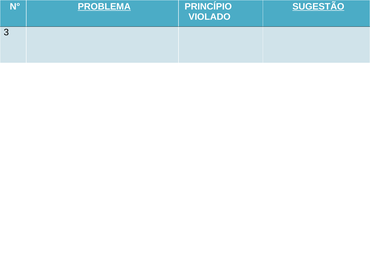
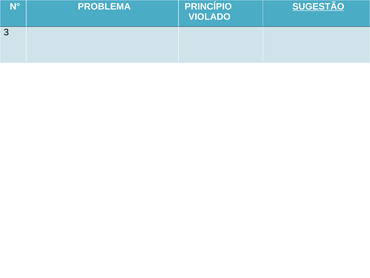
PROBLEMA underline: present -> none
